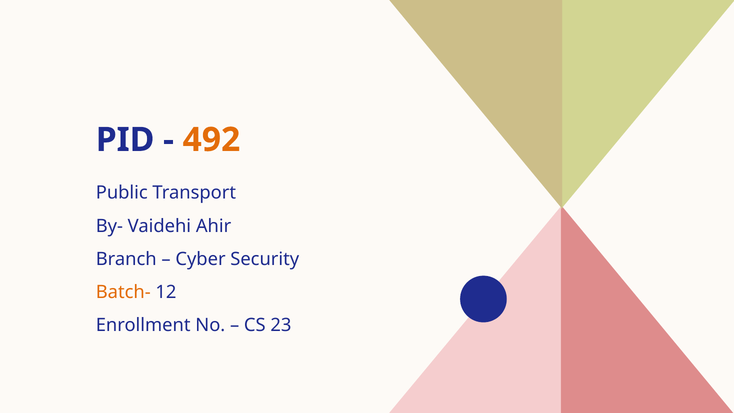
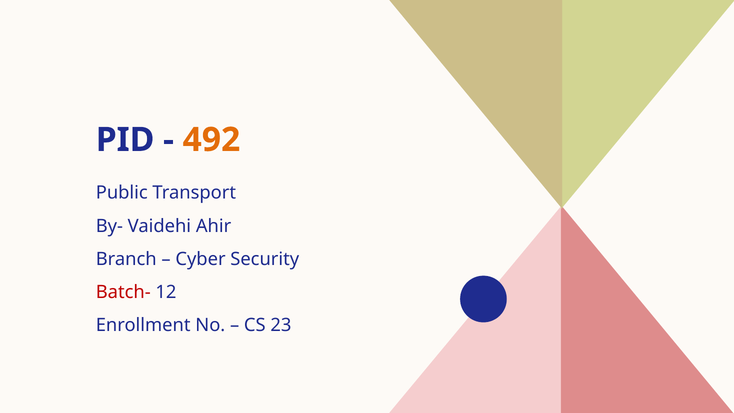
Batch- colour: orange -> red
